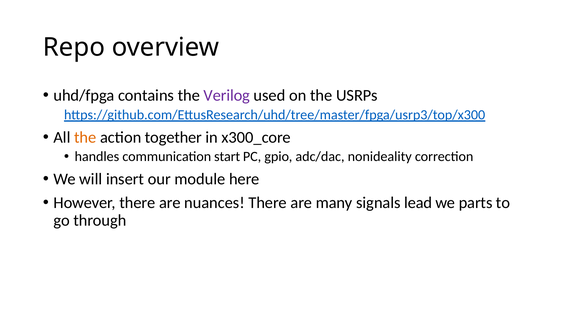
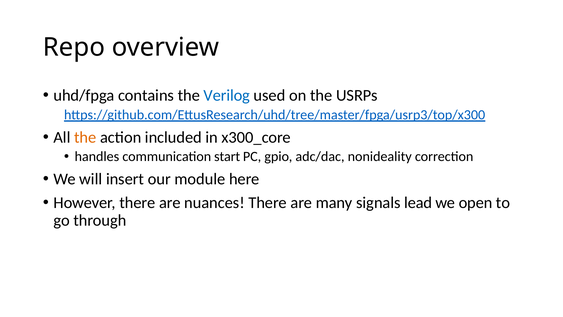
Verilog colour: purple -> blue
together: together -> included
parts: parts -> open
